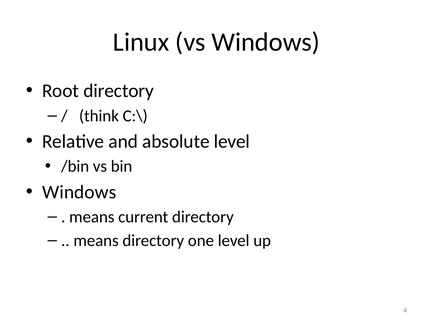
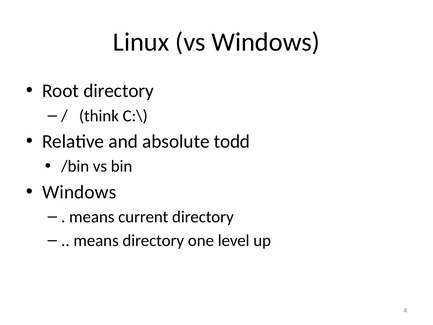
absolute level: level -> todd
